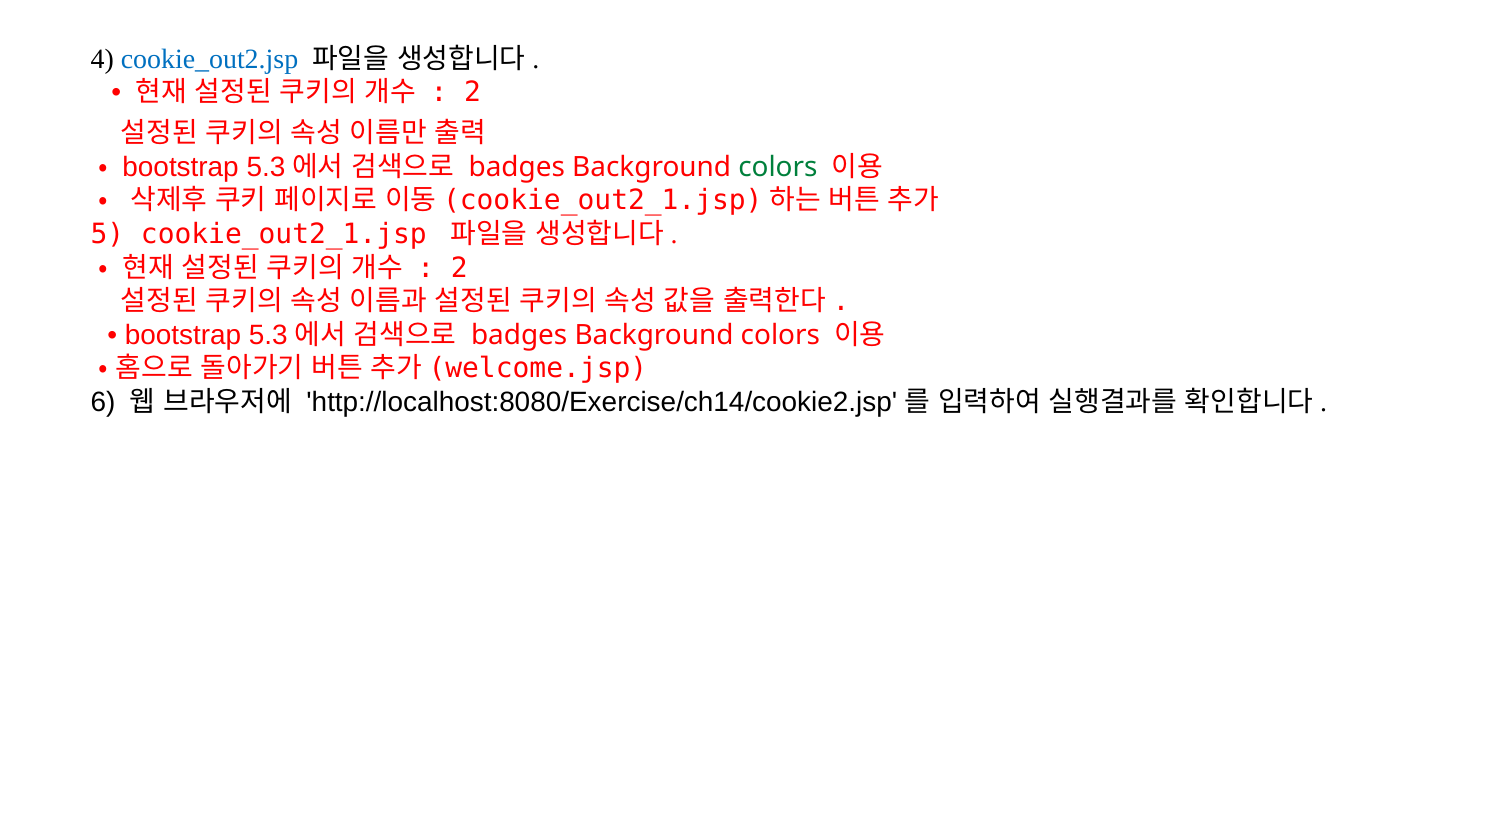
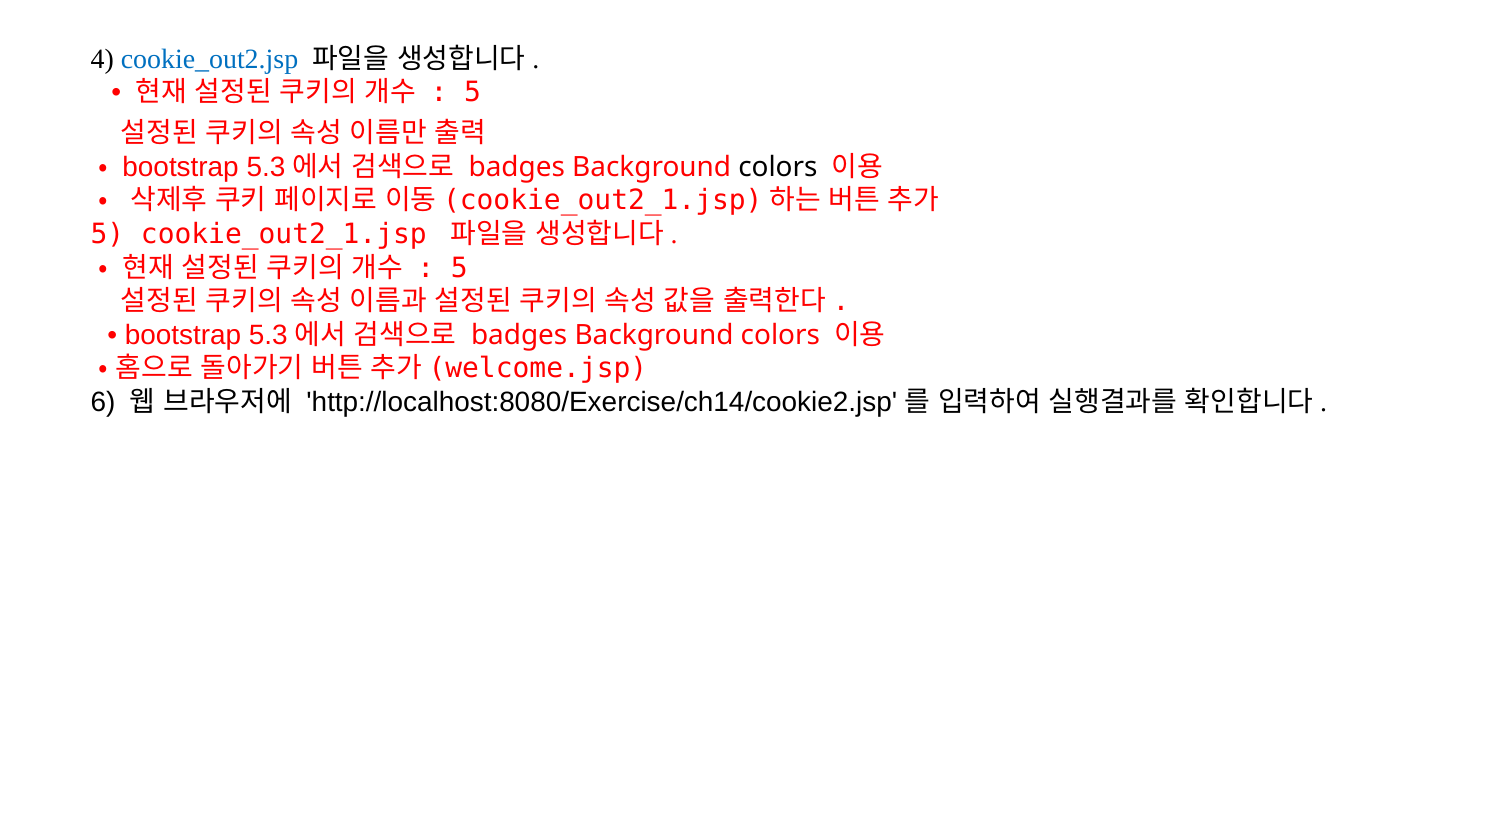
2 at (473, 92): 2 -> 5
colors at (778, 167) colour: green -> black
2 at (459, 268): 2 -> 5
